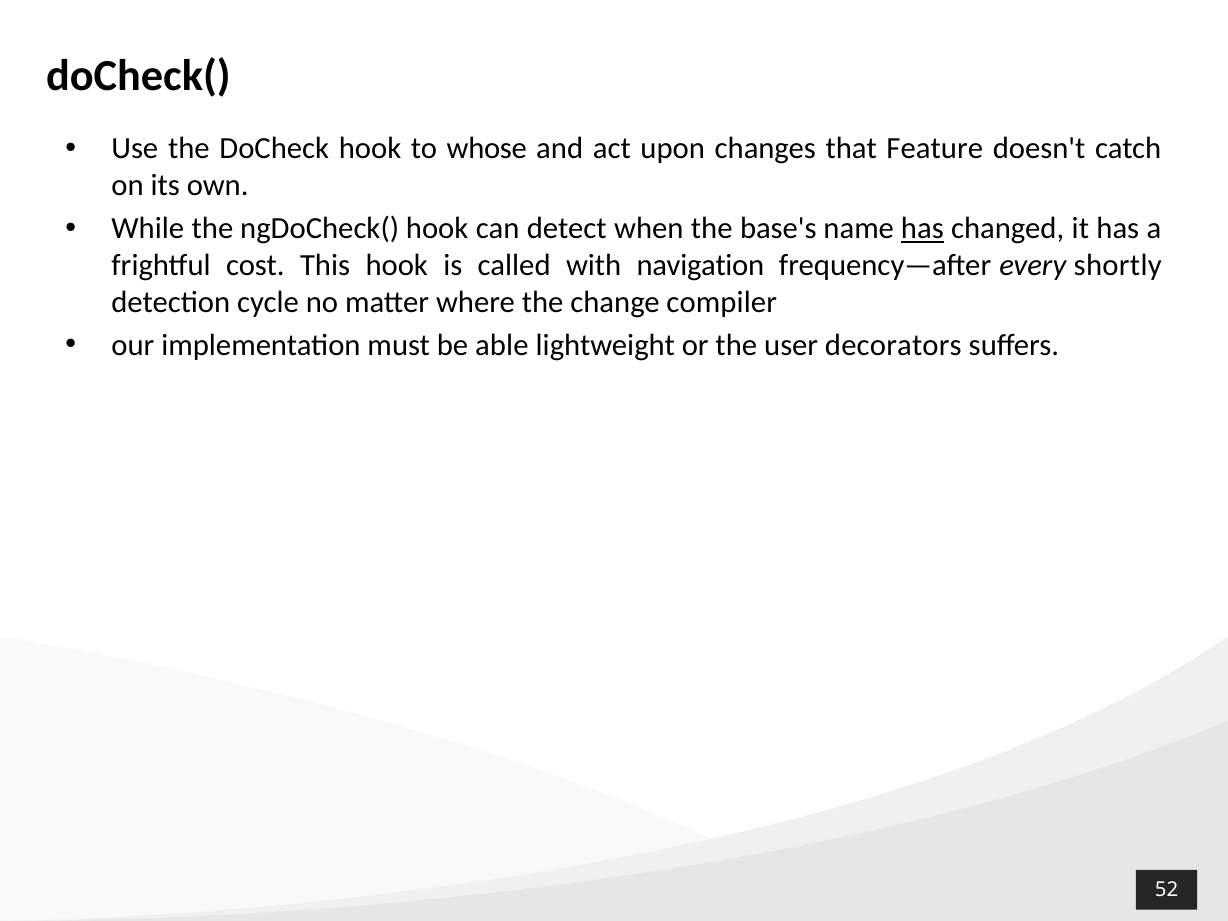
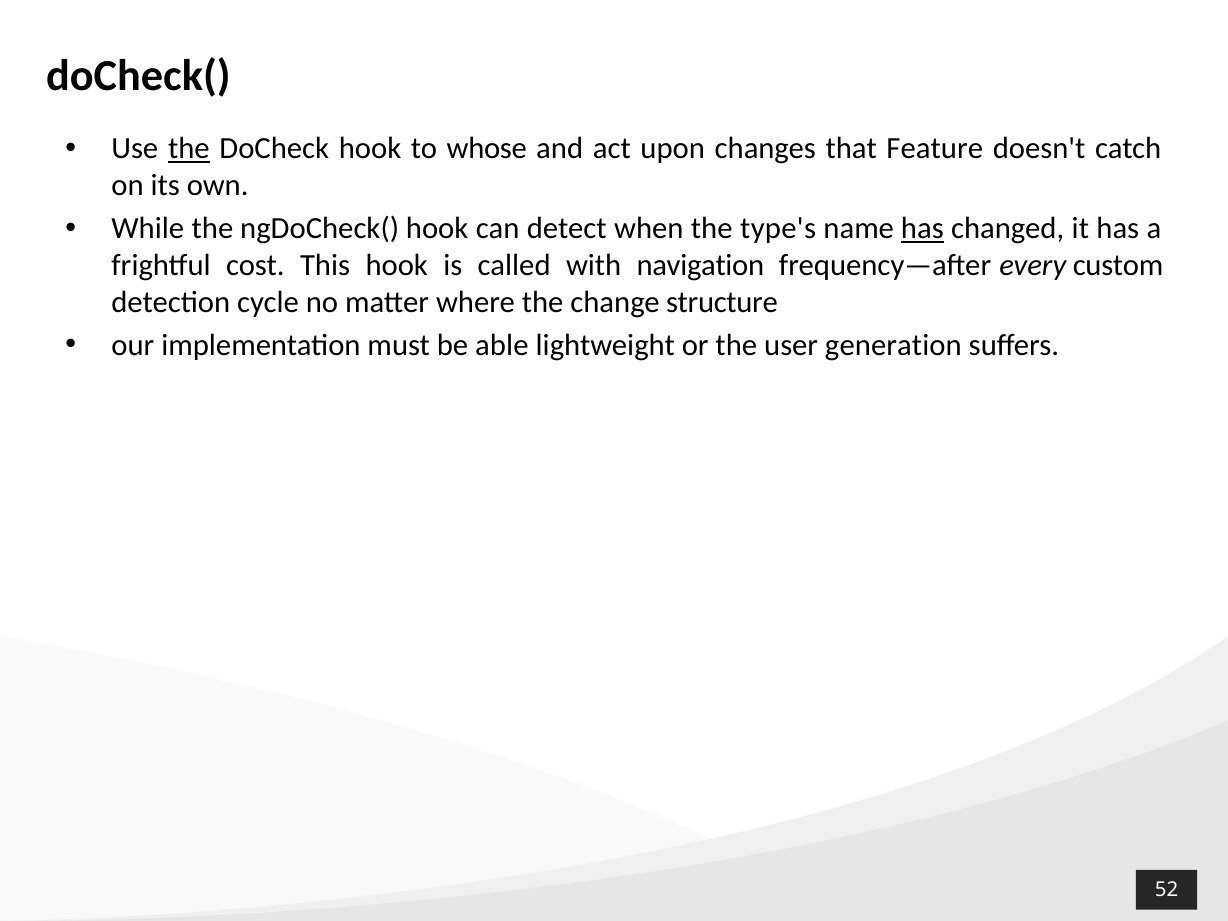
the at (189, 149) underline: none -> present
base's: base's -> type's
shortly: shortly -> custom
compiler: compiler -> structure
decorators: decorators -> generation
